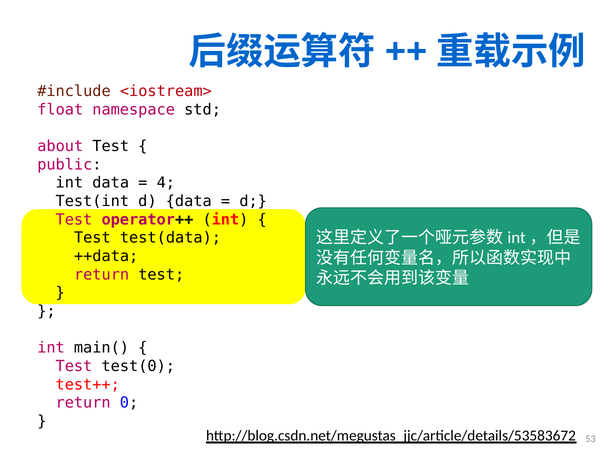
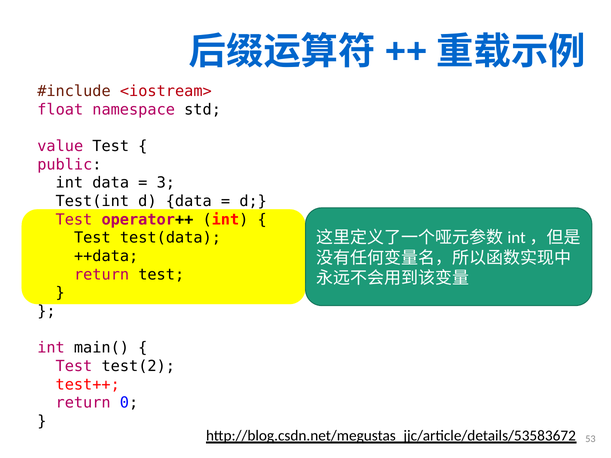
about: about -> value
4: 4 -> 3
test(0: test(0 -> test(2
